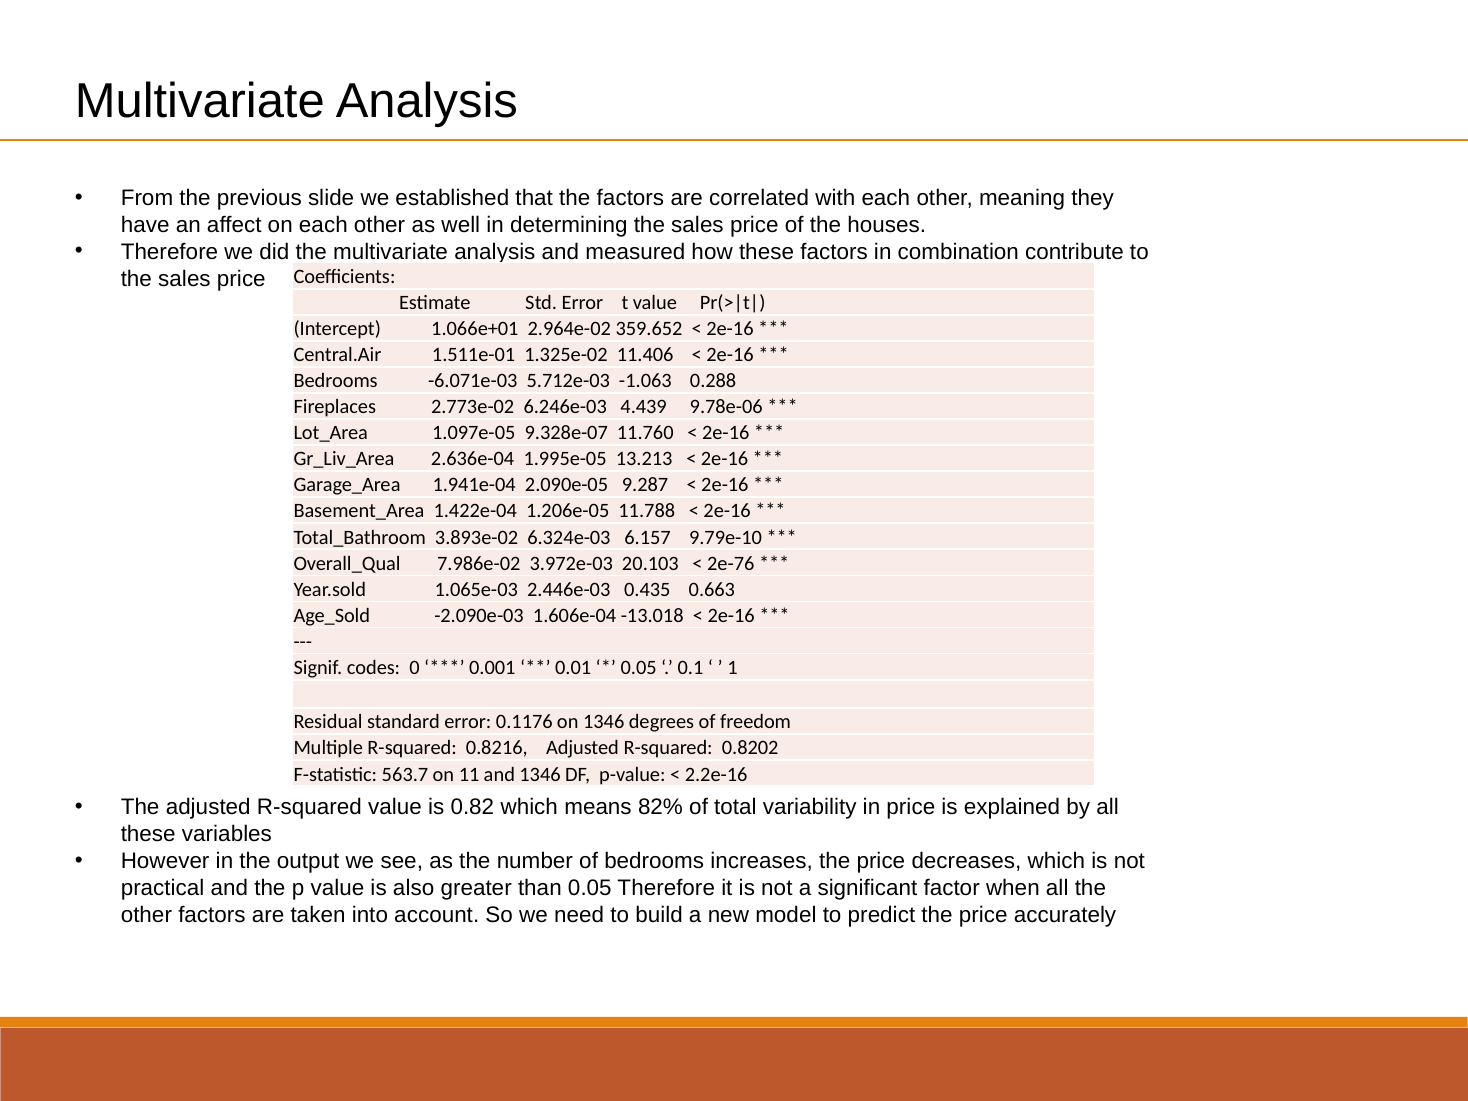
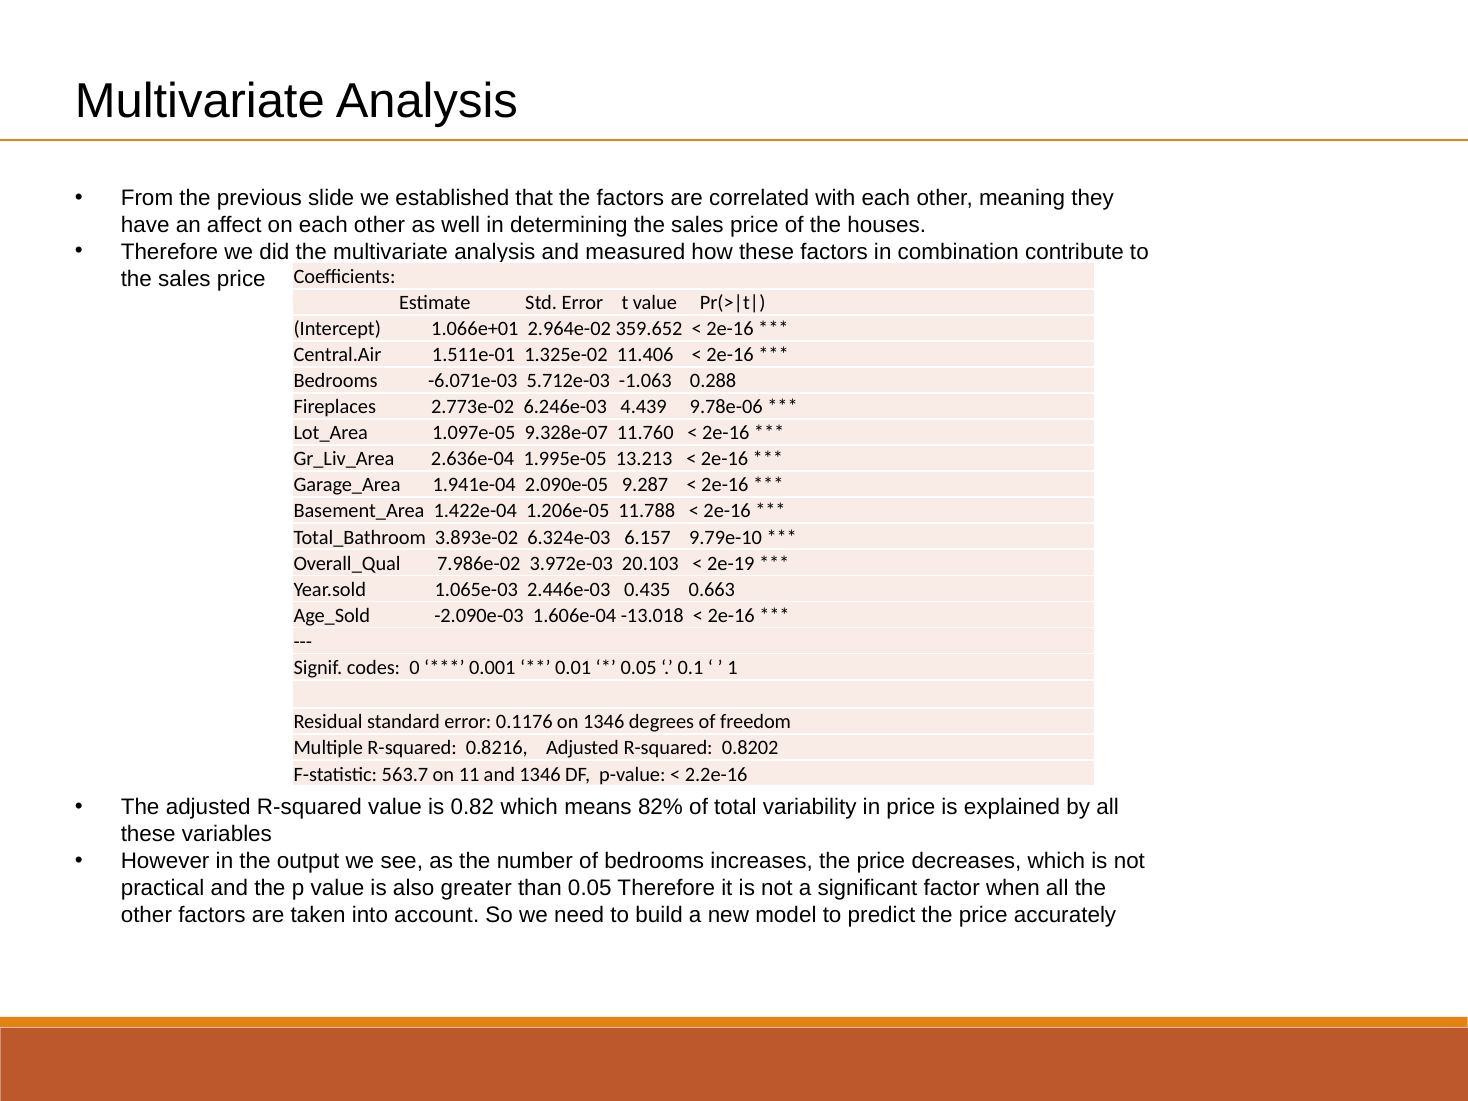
2e-76: 2e-76 -> 2e-19
